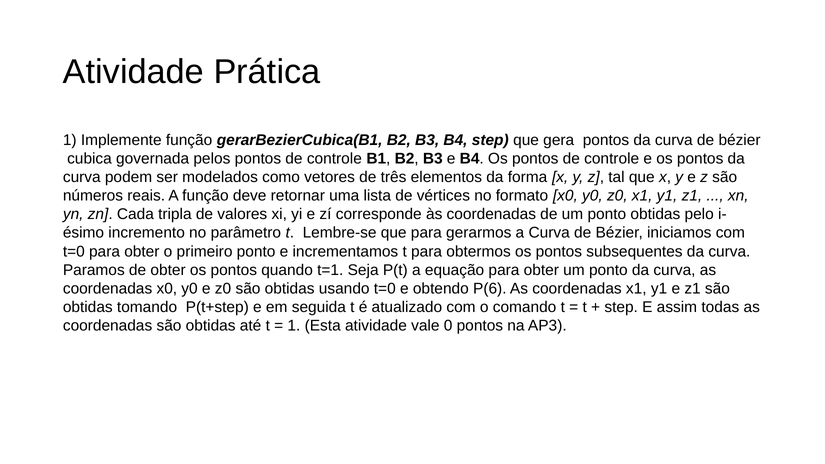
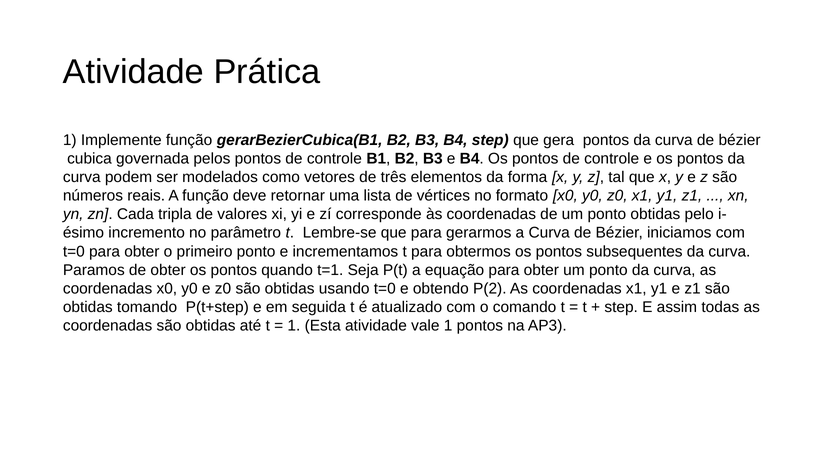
P(6: P(6 -> P(2
vale 0: 0 -> 1
